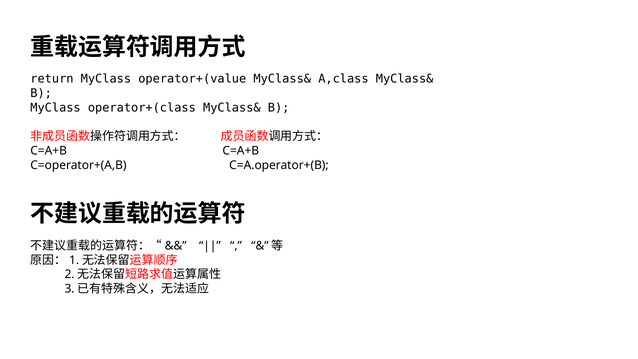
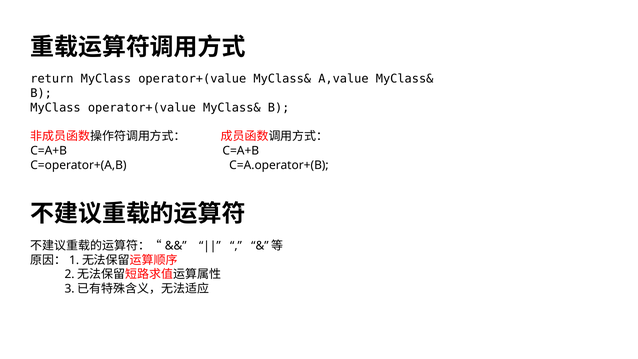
A,class: A,class -> A,value
operator+(class at (142, 108): operator+(class -> operator+(value
